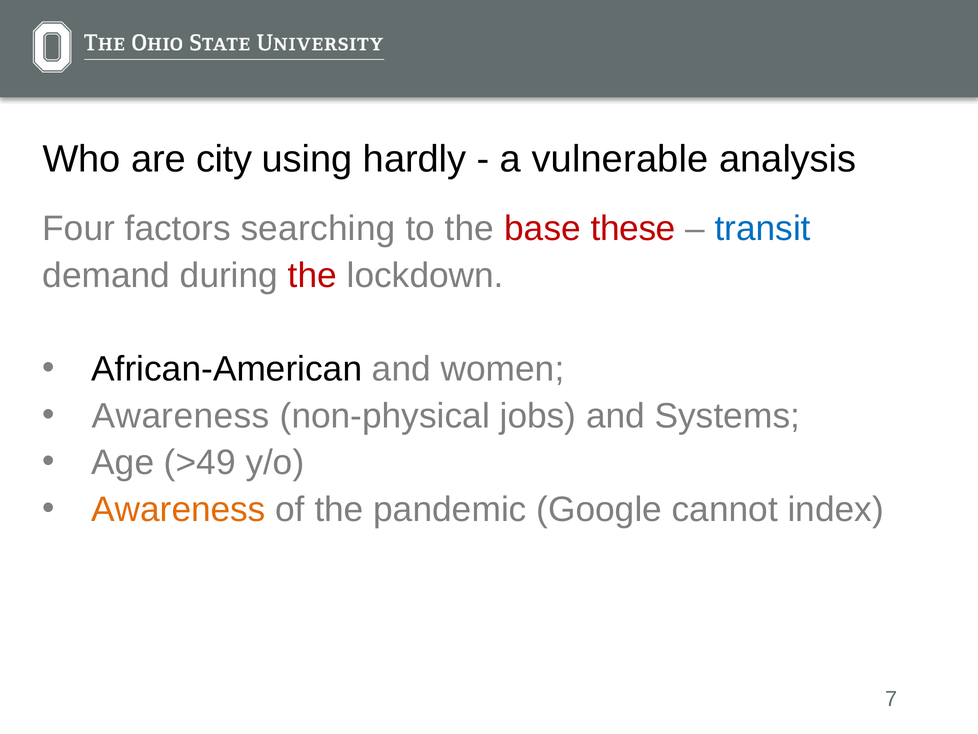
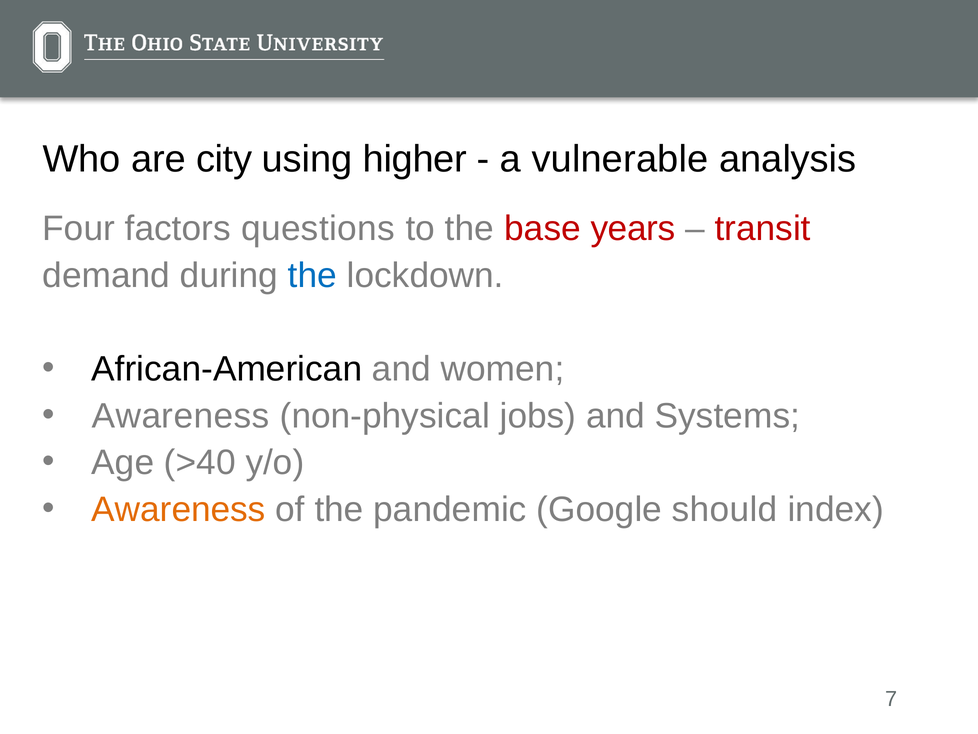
hardly: hardly -> higher
searching: searching -> questions
these: these -> years
transit colour: blue -> red
the at (312, 275) colour: red -> blue
>49: >49 -> >40
cannot: cannot -> should
